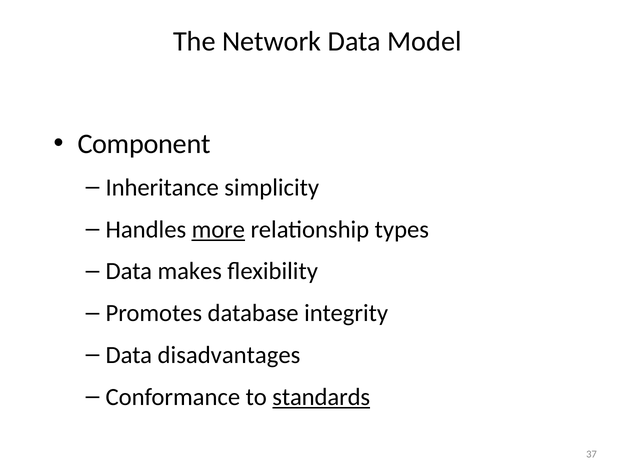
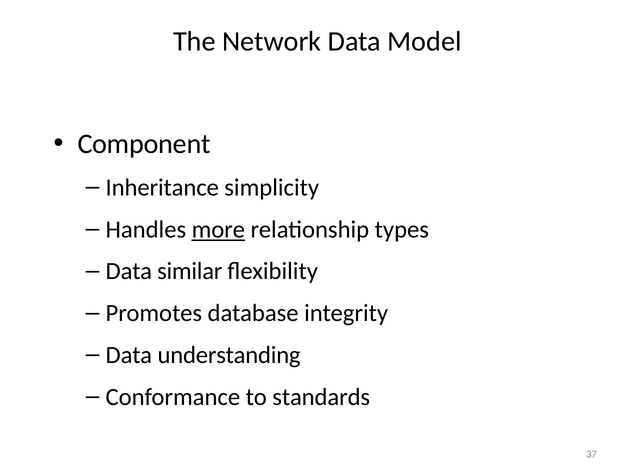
makes: makes -> similar
disadvantages: disadvantages -> understanding
standards underline: present -> none
